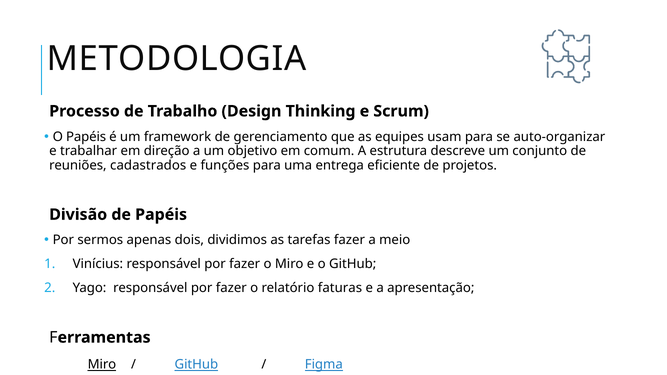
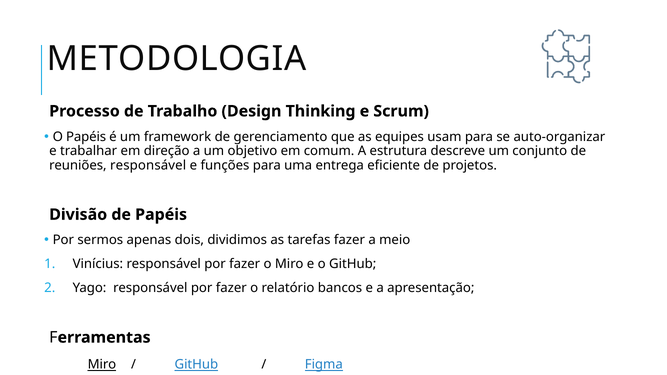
reuniões cadastrados: cadastrados -> responsável
faturas: faturas -> bancos
